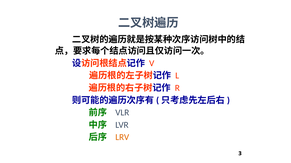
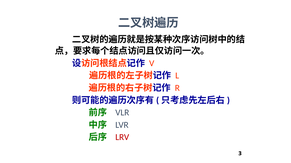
LRV colour: orange -> red
